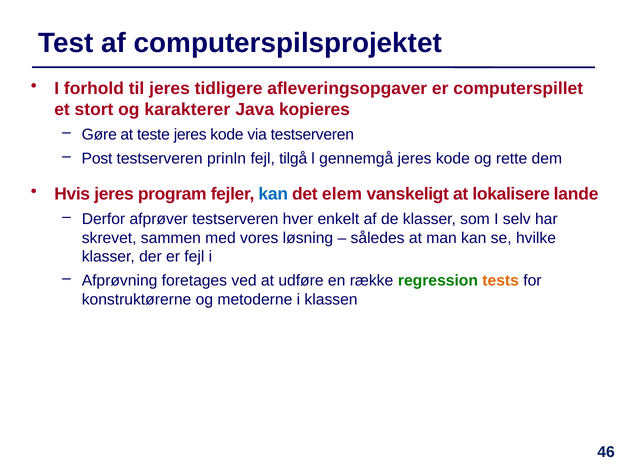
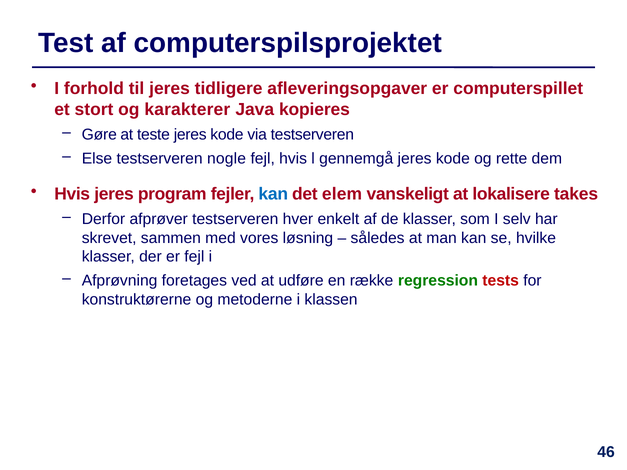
Post: Post -> Else
prinln: prinln -> nogle
fejl tilgå: tilgå -> hvis
lande: lande -> takes
tests colour: orange -> red
